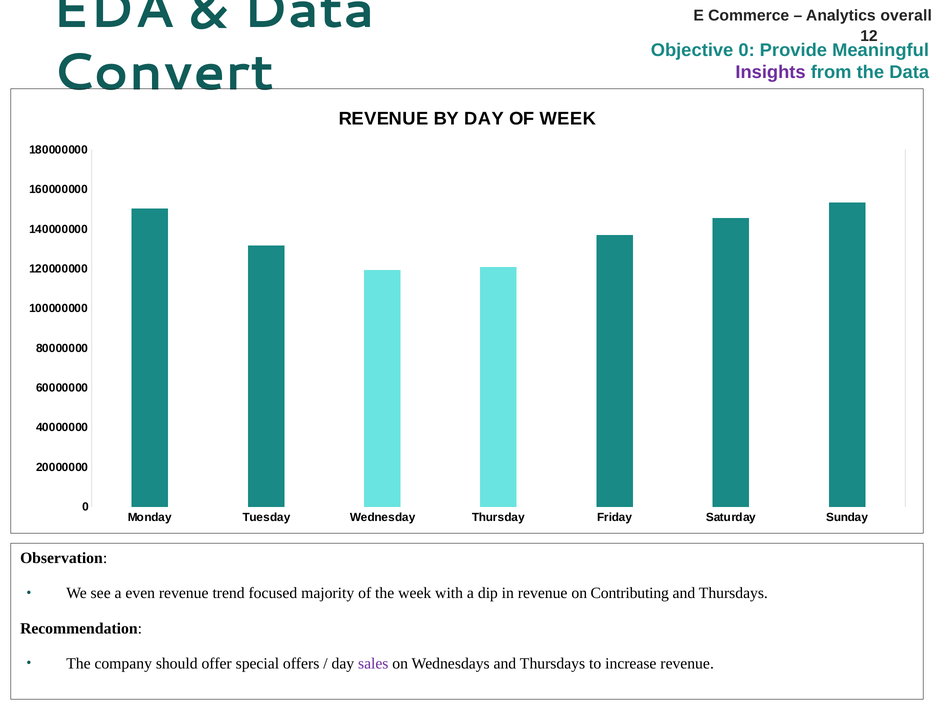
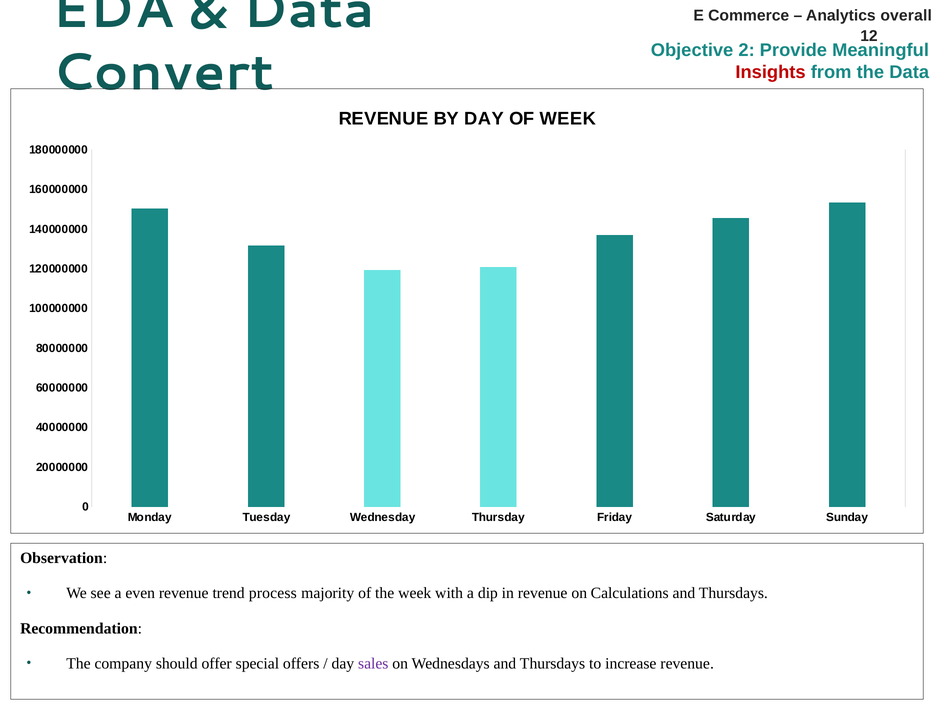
Objective 0: 0 -> 2
Insights colour: purple -> red
focused: focused -> process
Contributing: Contributing -> Calculations
